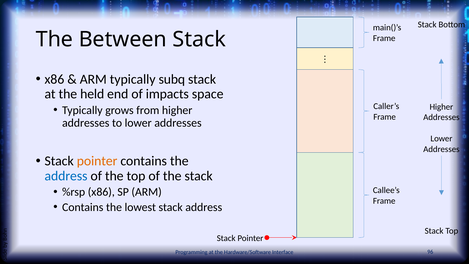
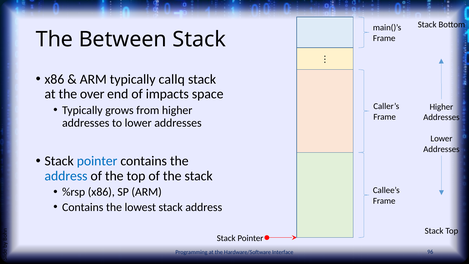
subq: subq -> callq
held: held -> over
pointer at (97, 161) colour: orange -> blue
